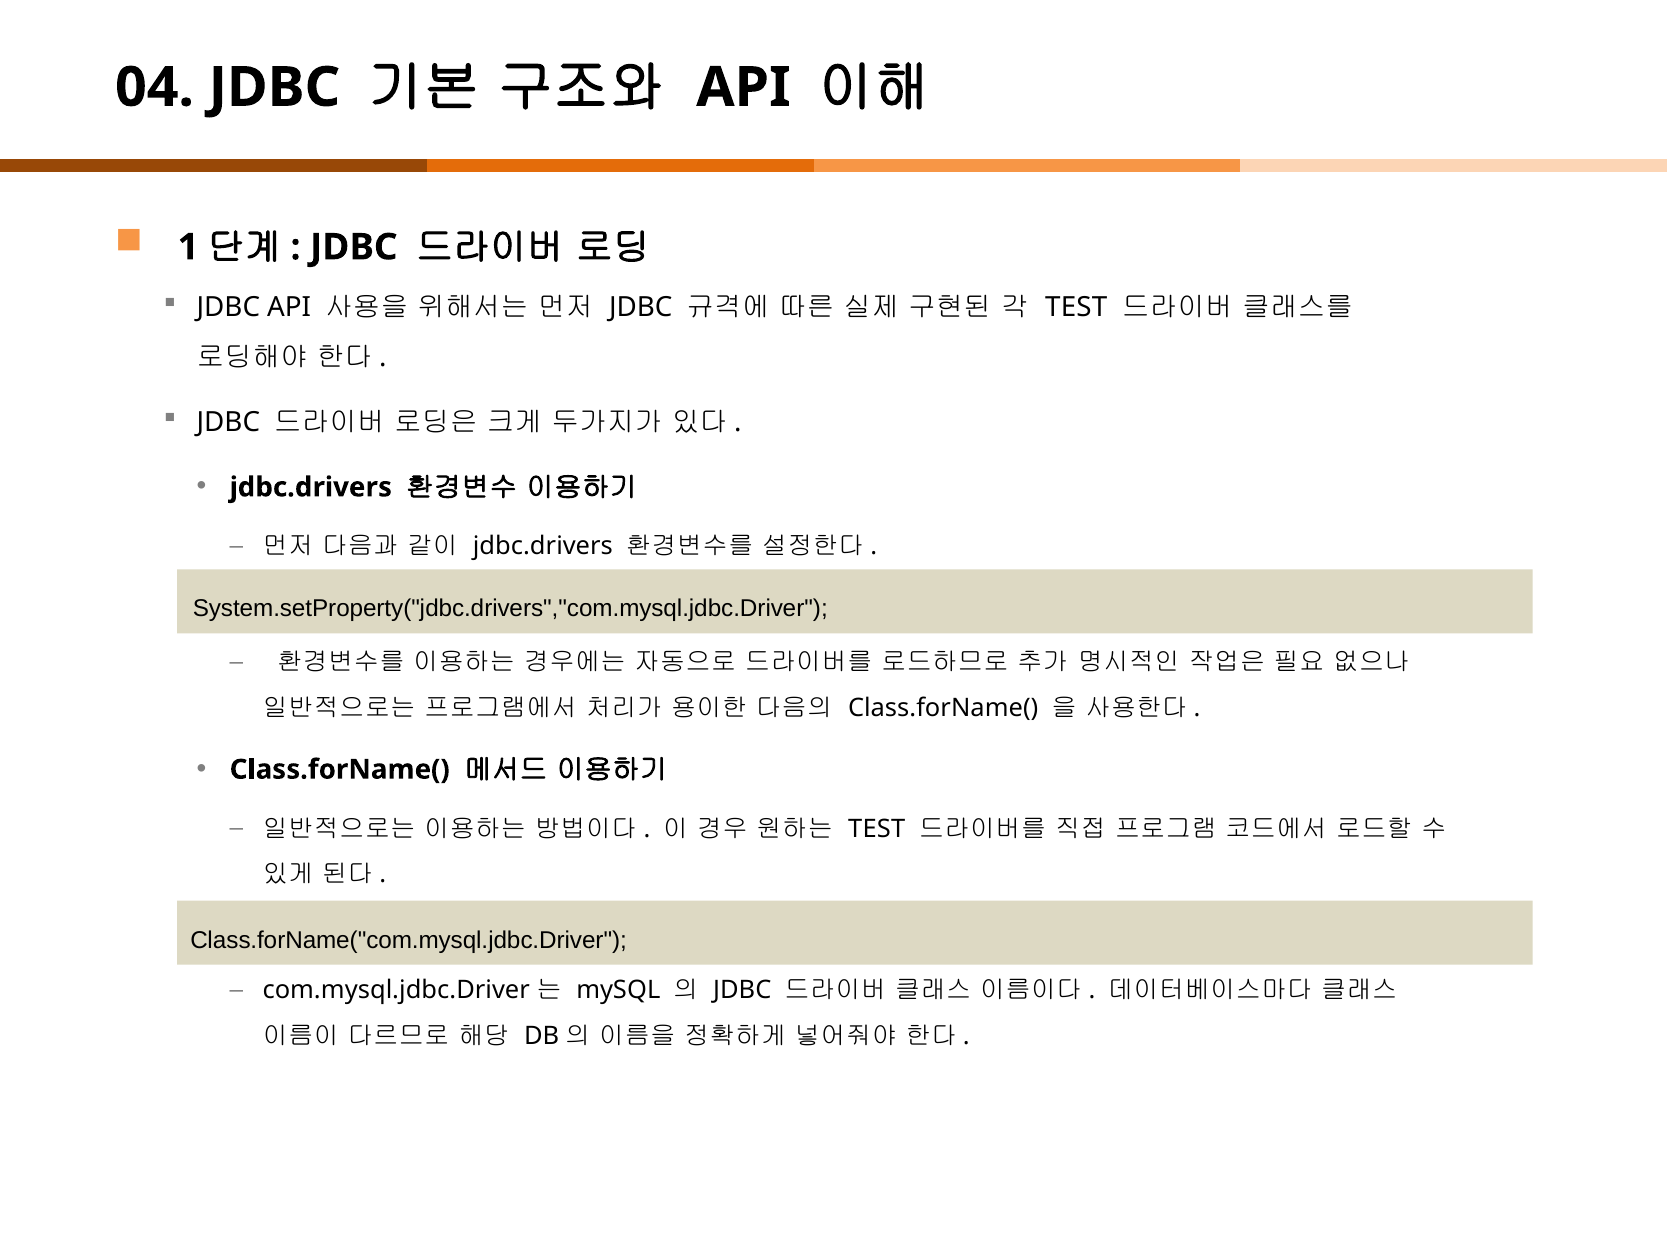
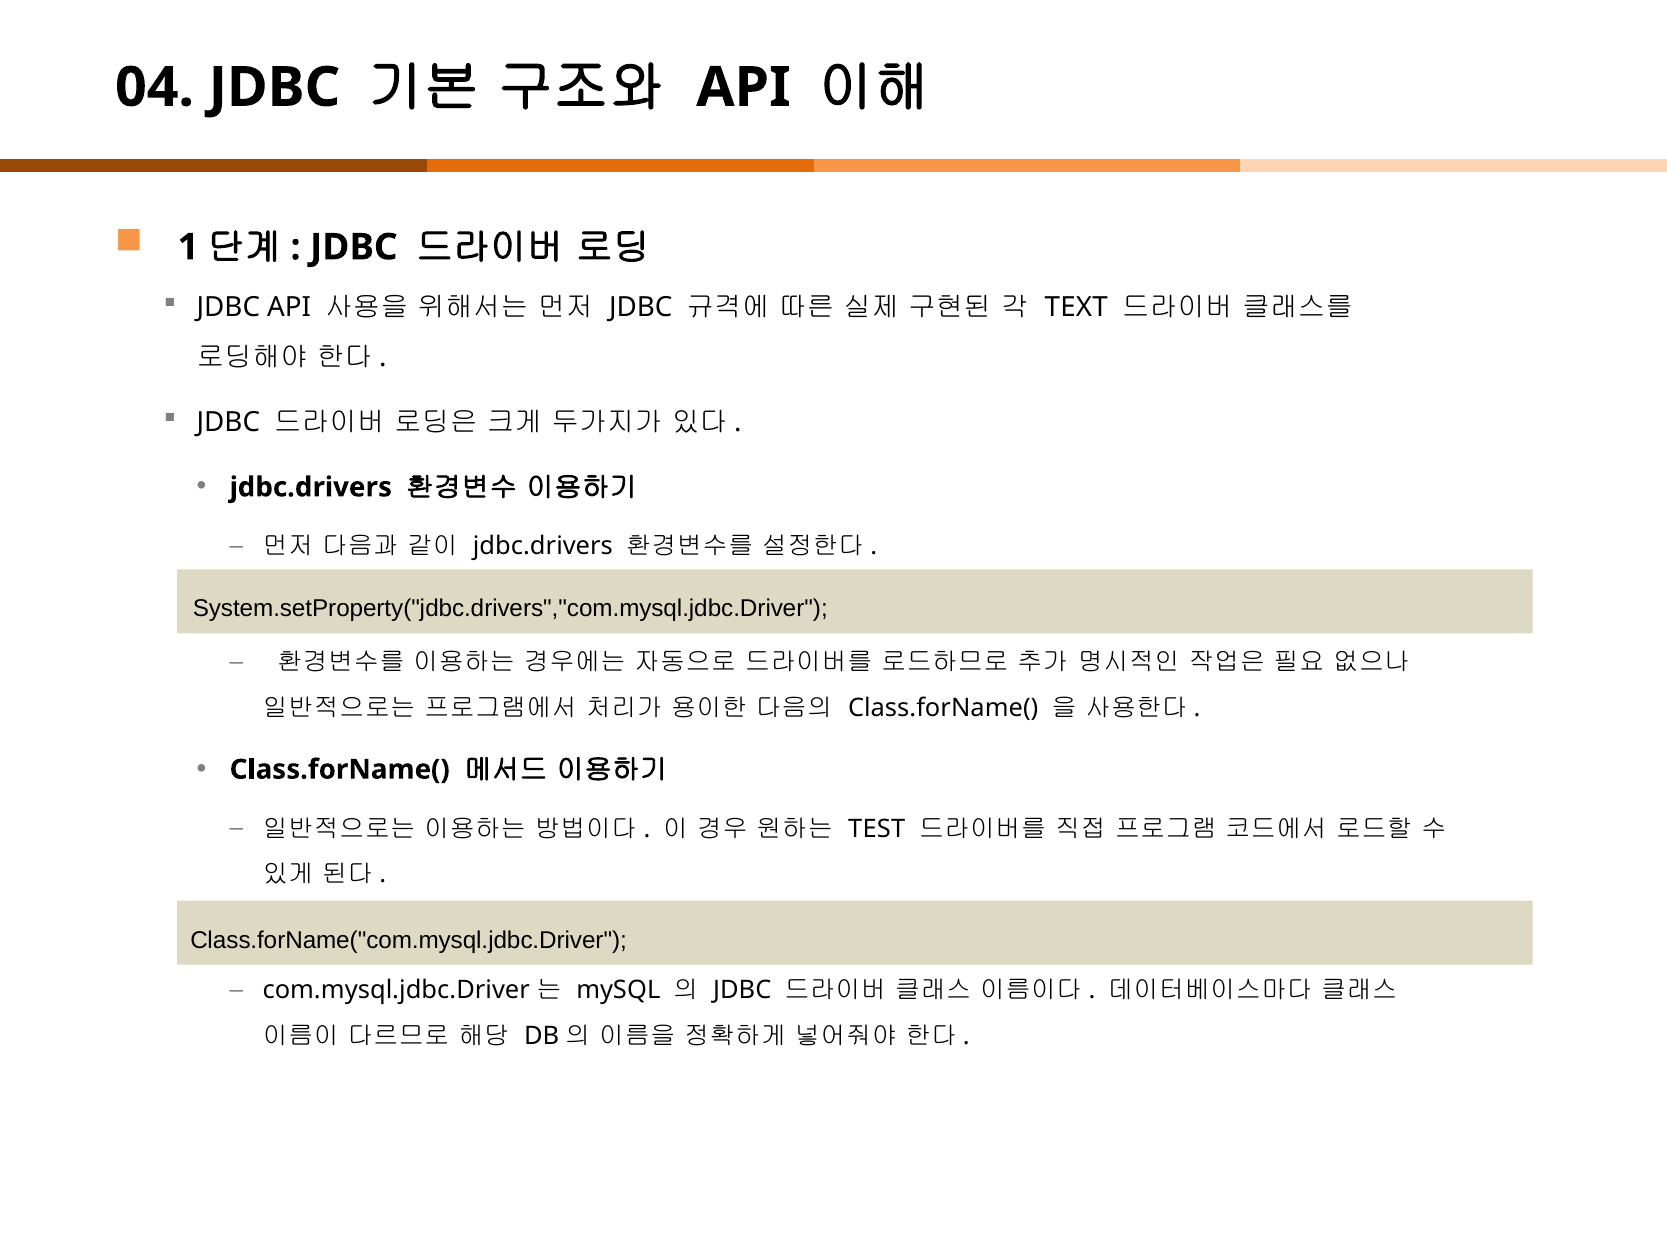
TEST at (1076, 308): TEST -> TEXT
